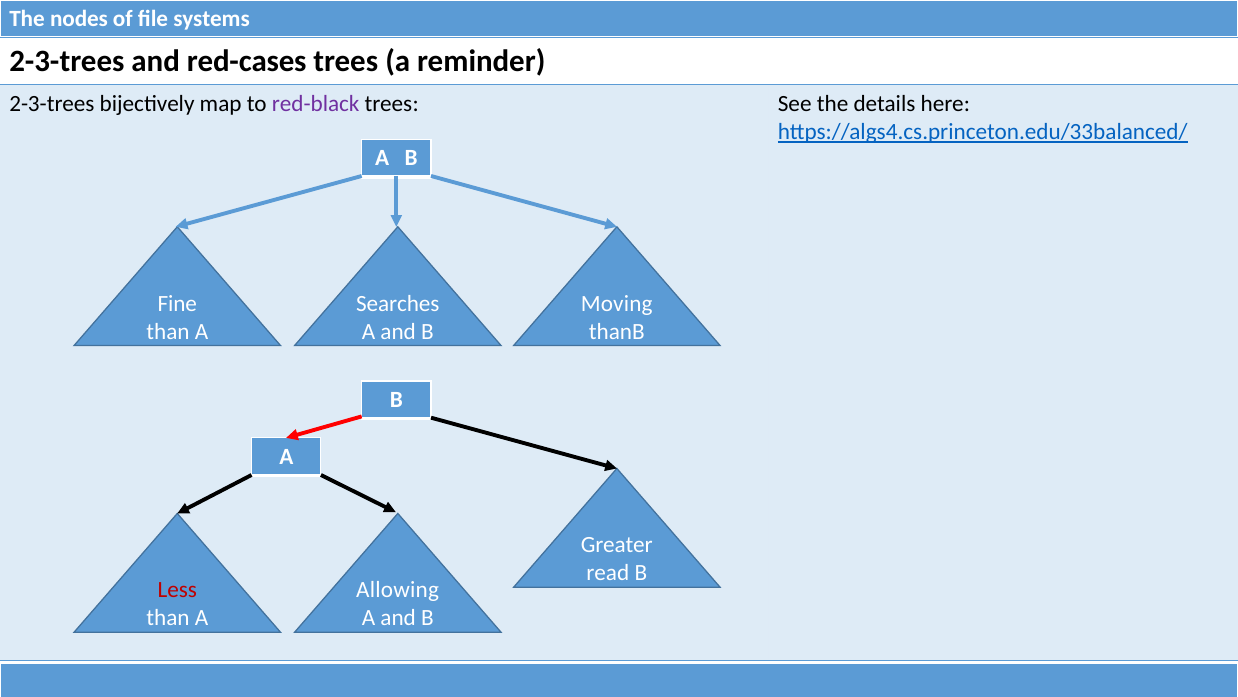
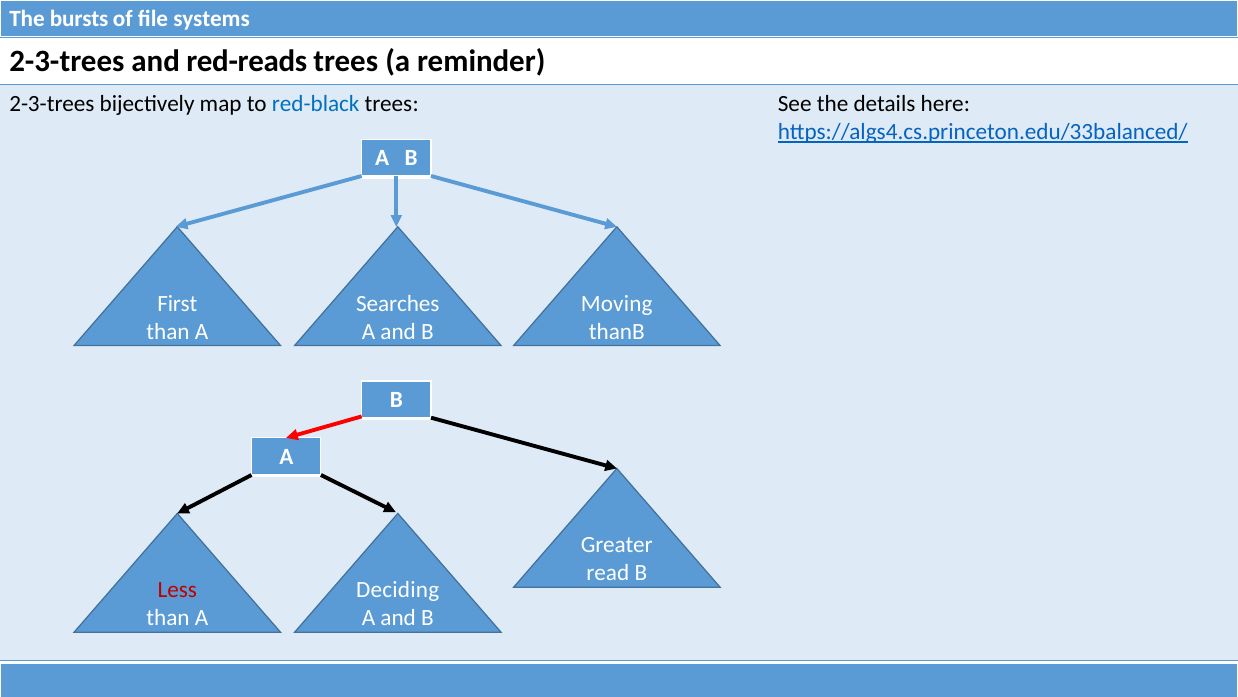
nodes: nodes -> bursts
red-cases: red-cases -> red-reads
red-black colour: purple -> blue
Fine: Fine -> First
Allowing: Allowing -> Deciding
